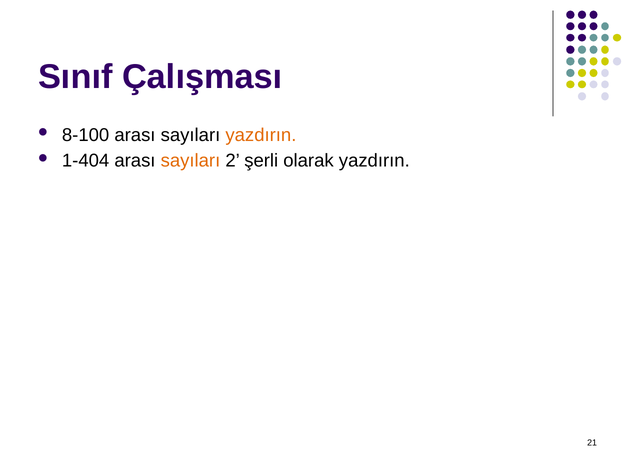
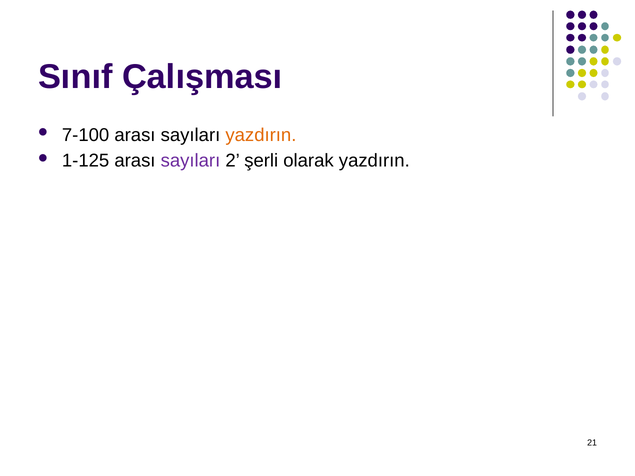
8-100: 8-100 -> 7-100
1-404: 1-404 -> 1-125
sayıları at (190, 161) colour: orange -> purple
